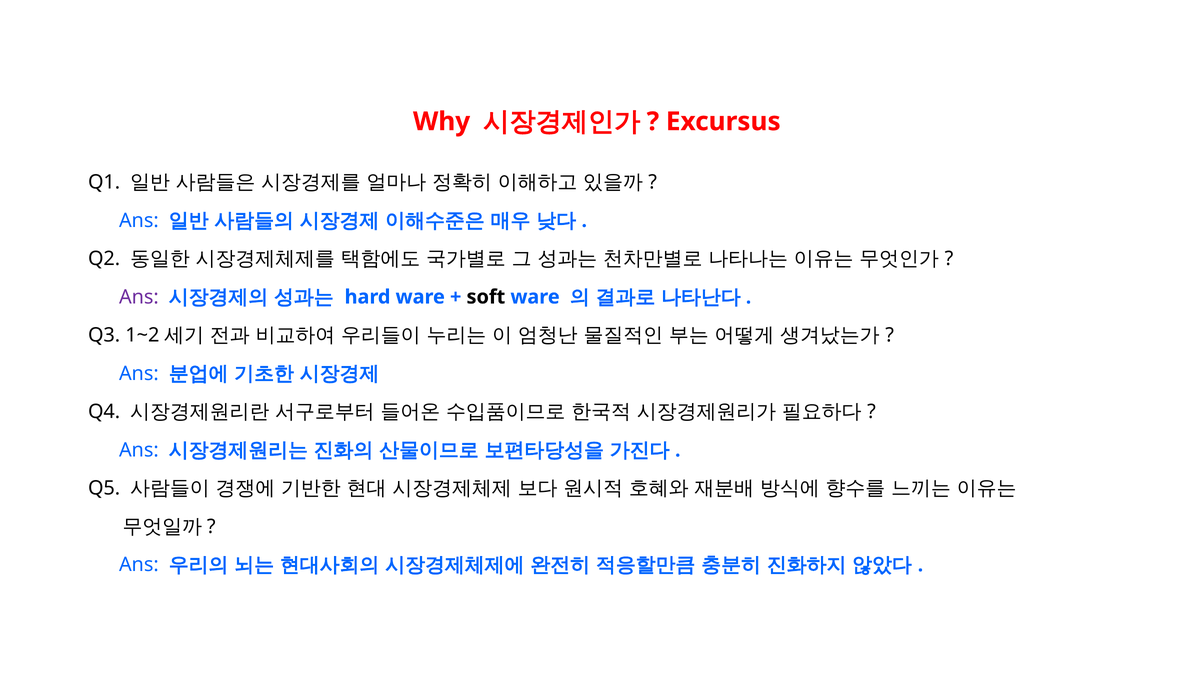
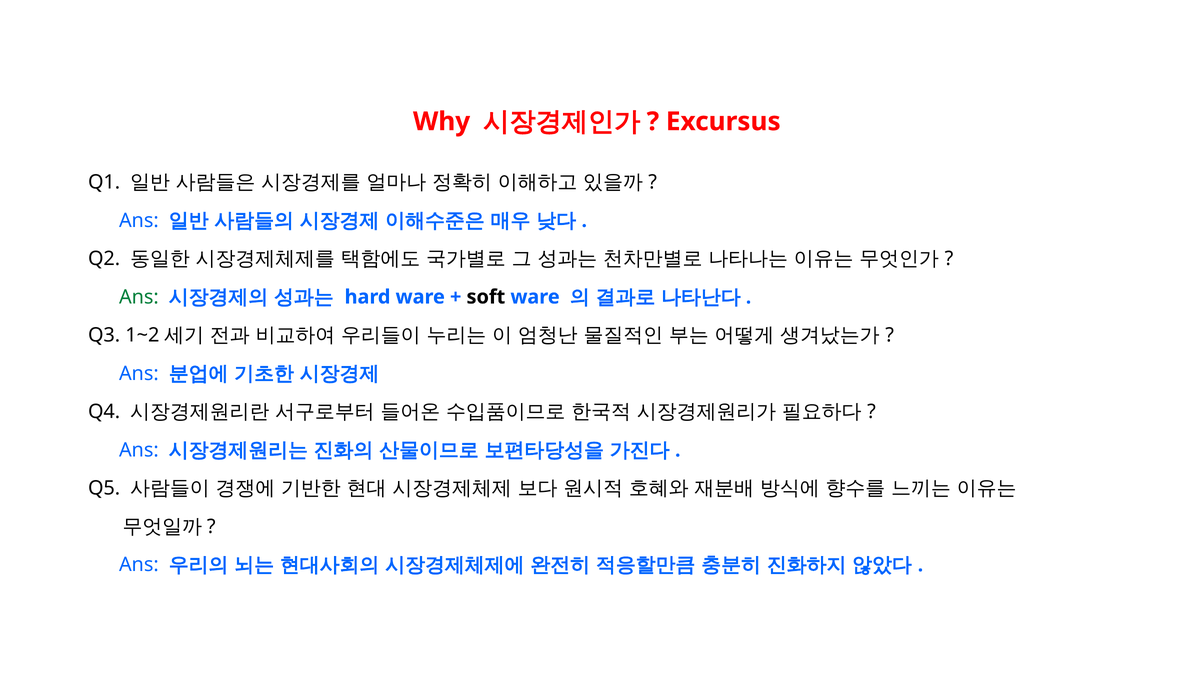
Ans at (139, 297) colour: purple -> green
